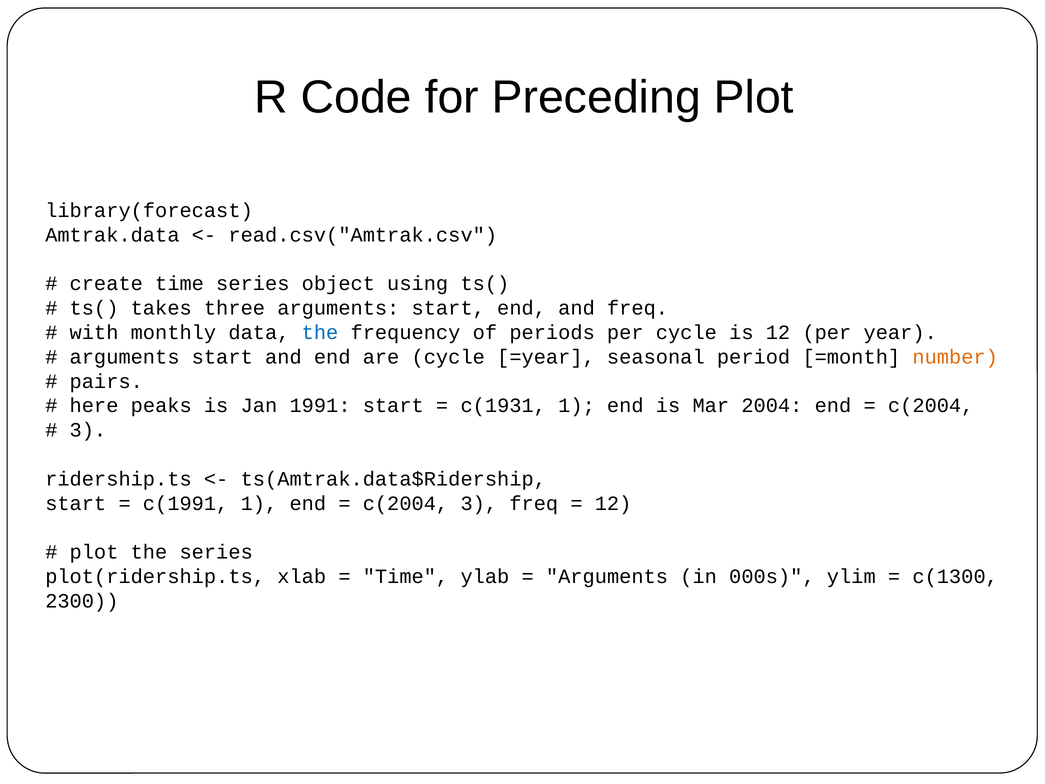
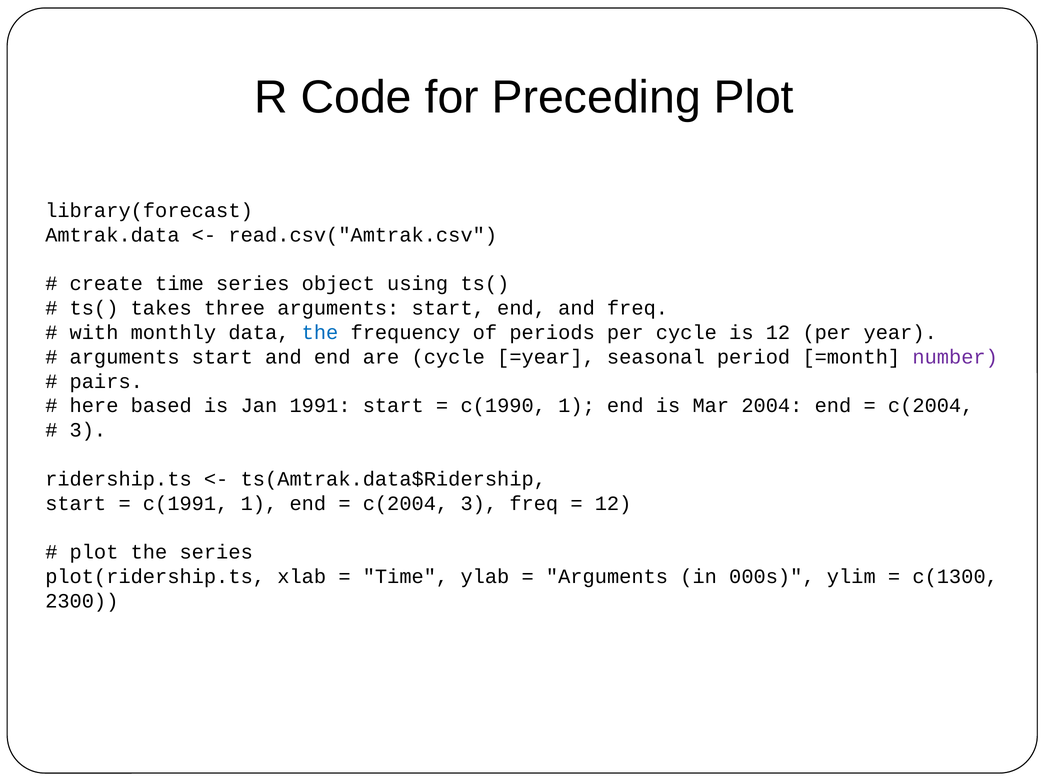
number colour: orange -> purple
peaks: peaks -> based
c(1931: c(1931 -> c(1990
